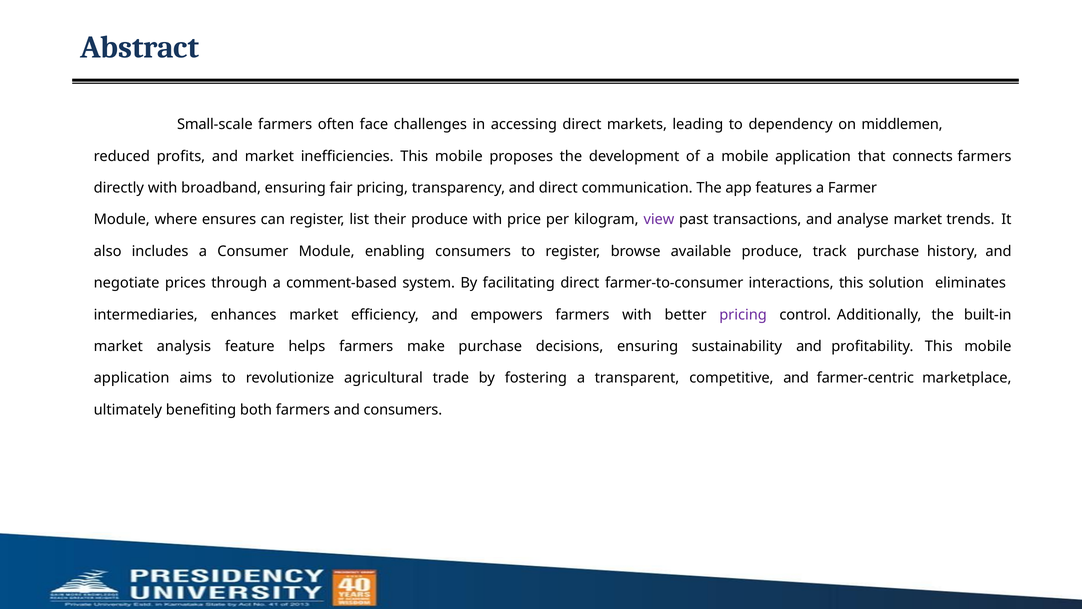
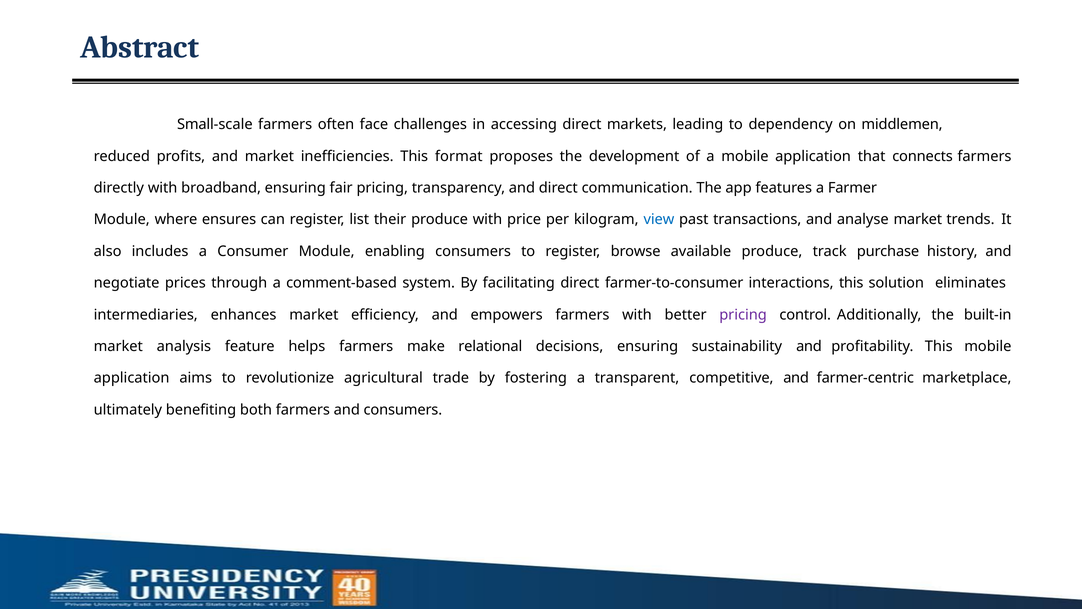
inefficiencies This mobile: mobile -> format
view colour: purple -> blue
make purchase: purchase -> relational
